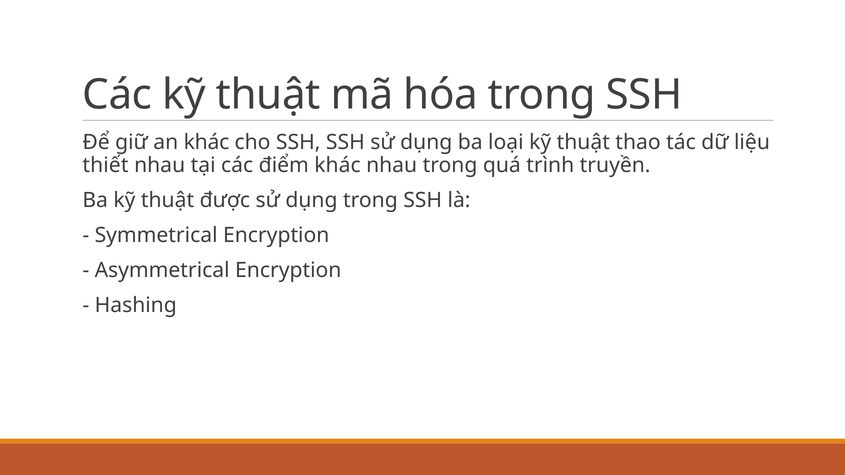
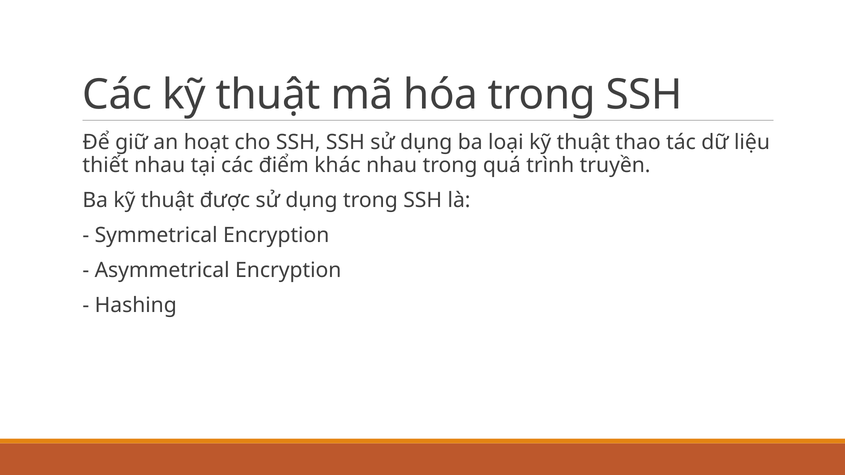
an khác: khác -> hoạt
